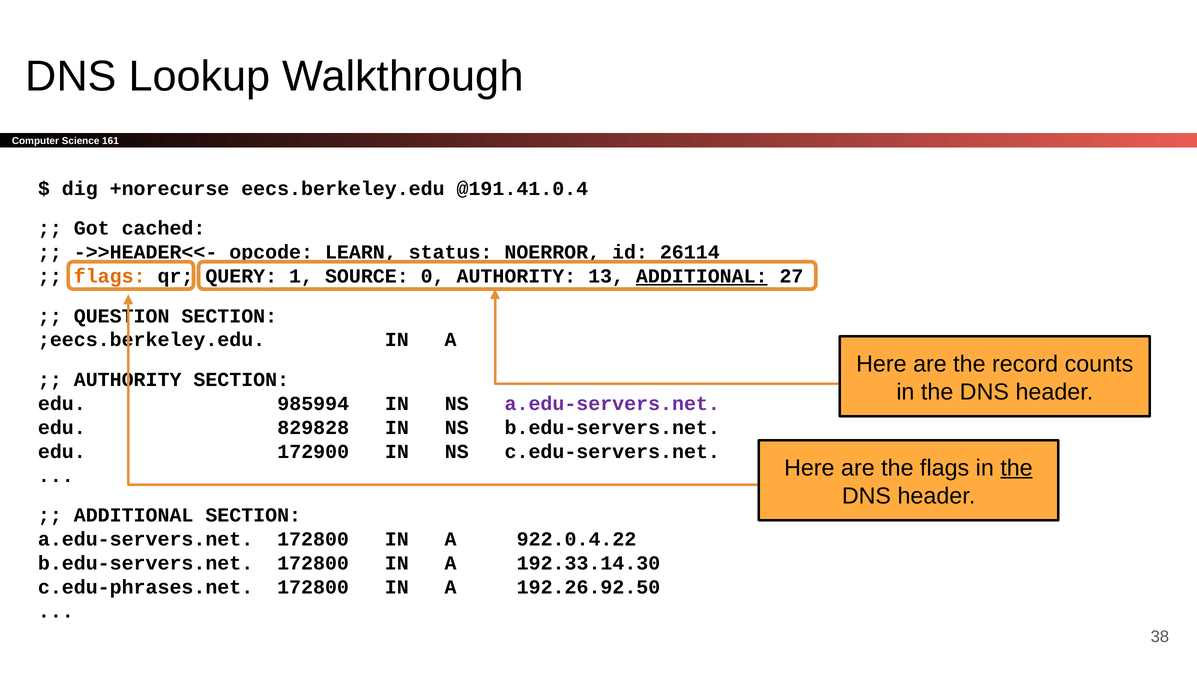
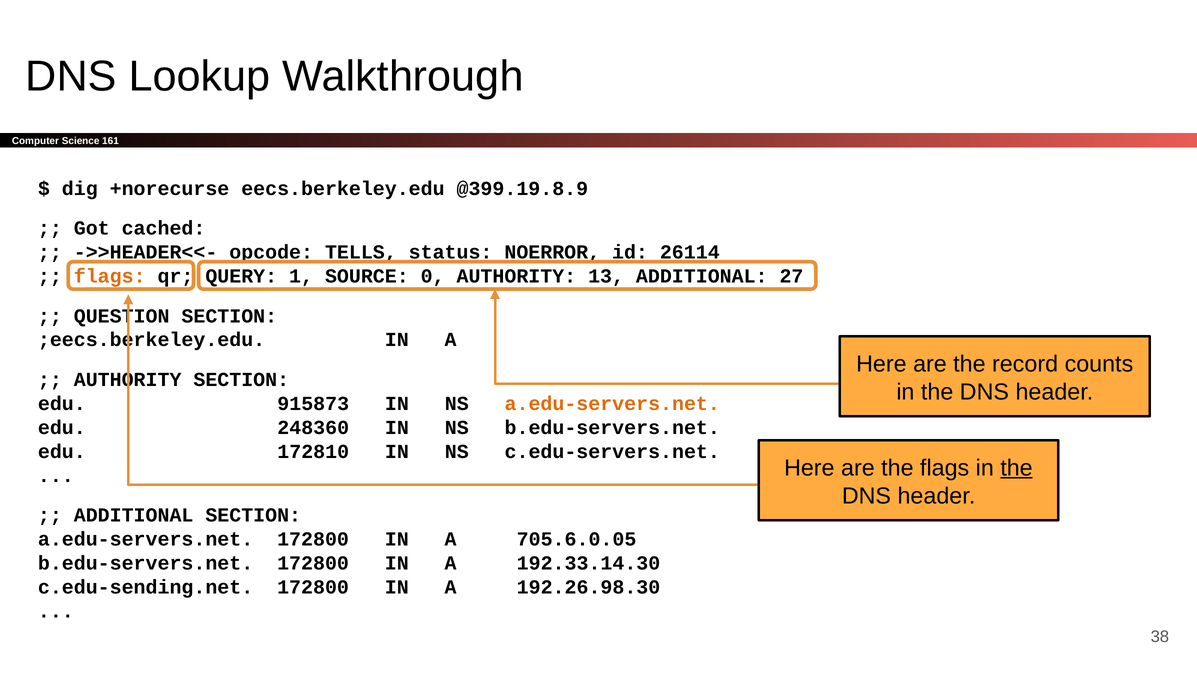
@191.41.0.4: @191.41.0.4 -> @399.19.8.9
LEARN: LEARN -> TELLS
ADDITIONAL at (702, 276) underline: present -> none
985994: 985994 -> 915873
a.edu-servers.net at (612, 404) colour: purple -> orange
829828: 829828 -> 248360
172900: 172900 -> 172810
922.0.4.22: 922.0.4.22 -> 705.6.0.05
c.edu-phrases.net: c.edu-phrases.net -> c.edu-sending.net
192.26.92.50: 192.26.92.50 -> 192.26.98.30
